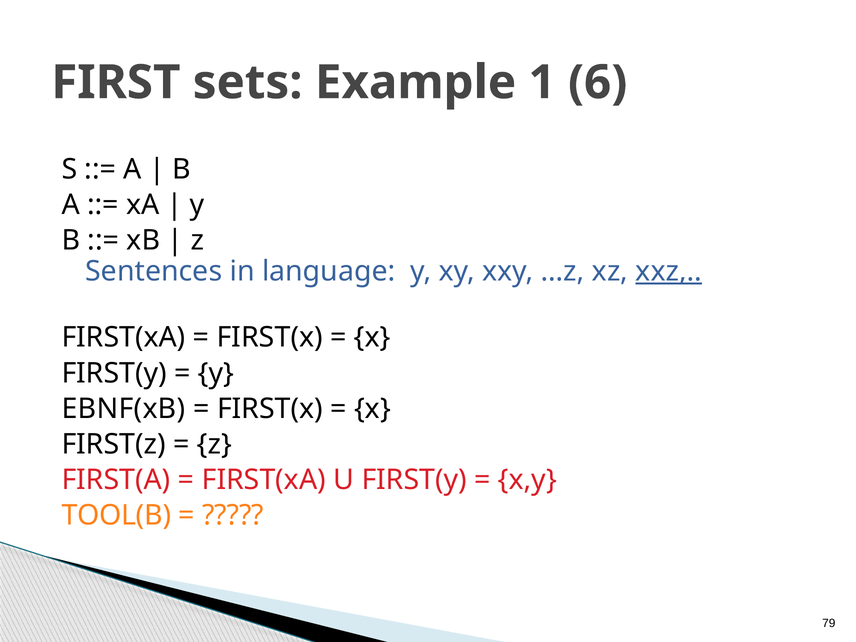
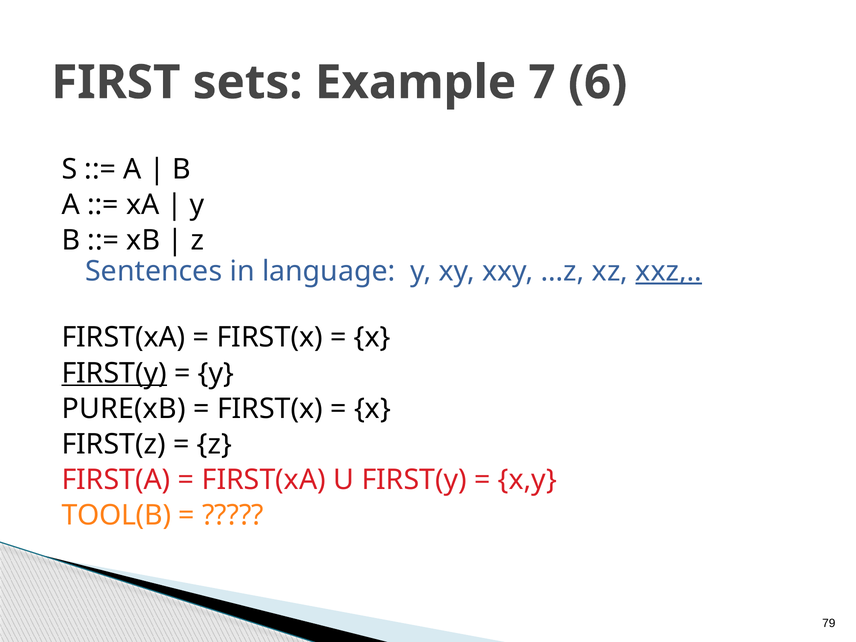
1: 1 -> 7
FIRST(y at (114, 373) underline: none -> present
EBNF(xB: EBNF(xB -> PURE(xB
